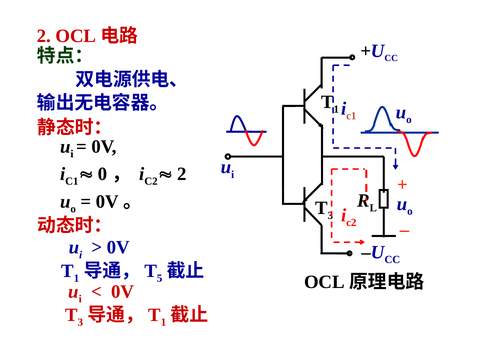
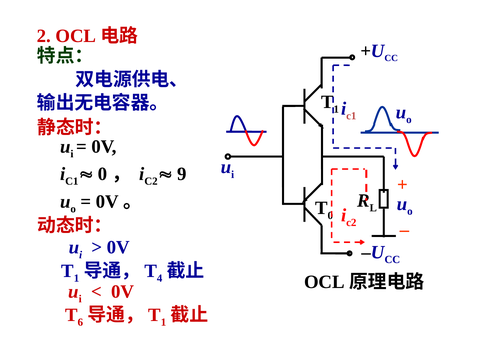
2 at (182, 174): 2 -> 9
3 at (330, 216): 3 -> 0
5: 5 -> 4
3 at (80, 323): 3 -> 6
